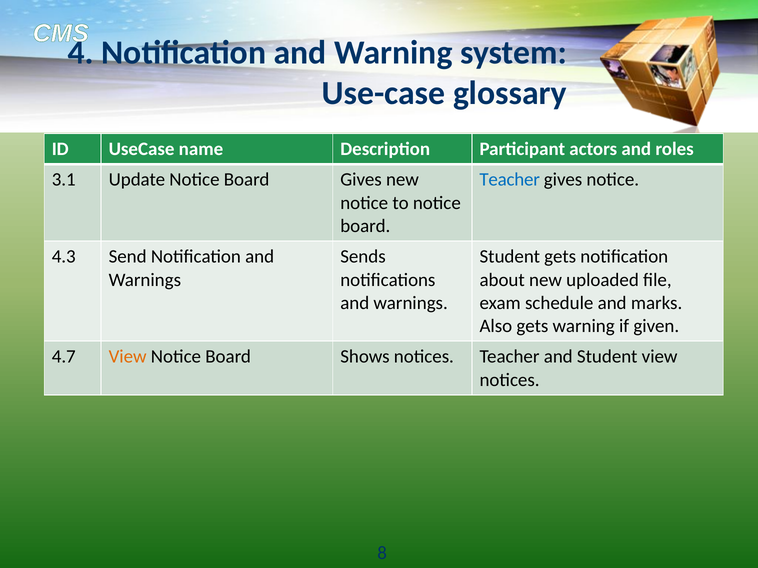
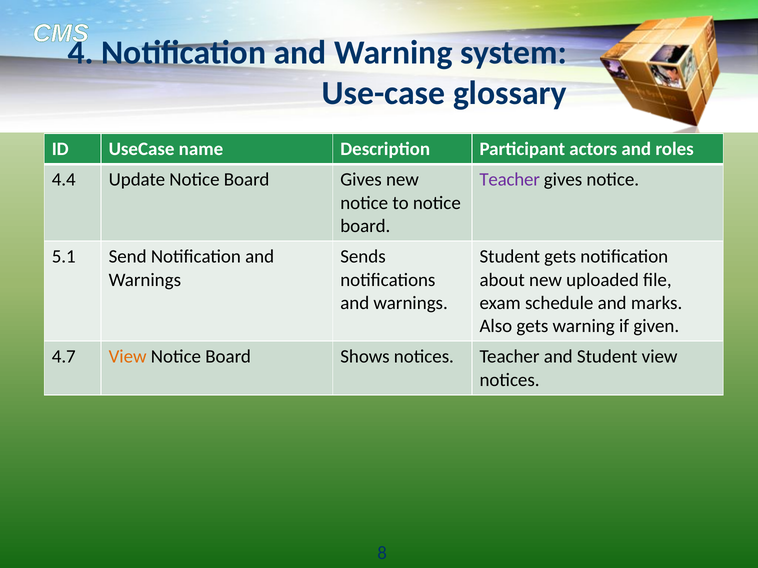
3.1: 3.1 -> 4.4
Teacher at (510, 180) colour: blue -> purple
4.3: 4.3 -> 5.1
